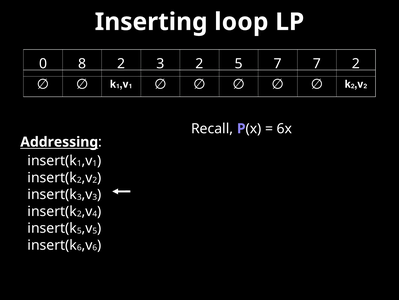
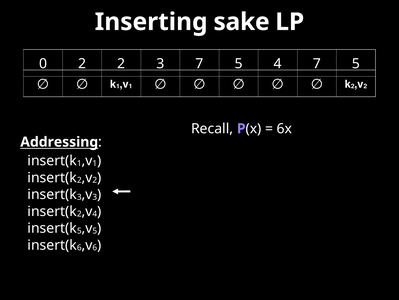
loop: loop -> sake
0 8: 8 -> 2
3 2: 2 -> 7
5 7: 7 -> 4
2 at (356, 64): 2 -> 5
